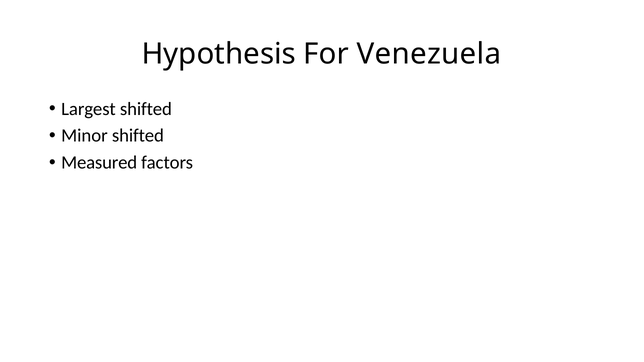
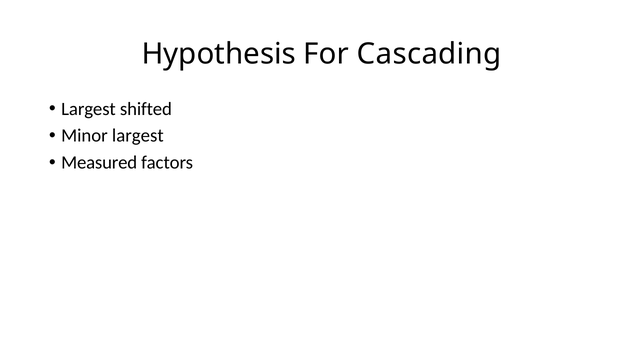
Venezuela: Venezuela -> Cascading
Minor shifted: shifted -> largest
